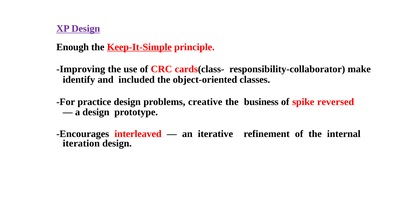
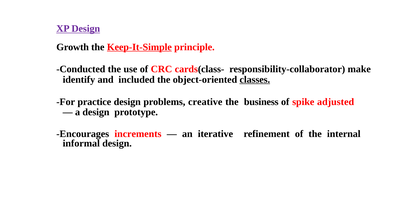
Enough: Enough -> Growth
Improving: Improving -> Conducted
classes underline: none -> present
reversed: reversed -> adjusted
interleaved: interleaved -> increments
iteration: iteration -> informal
